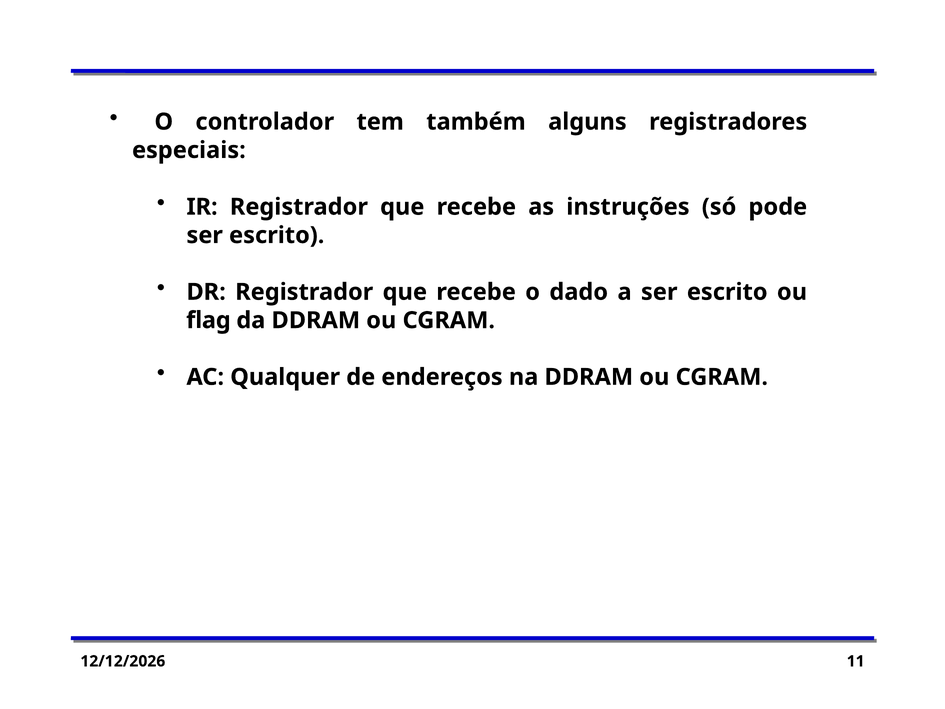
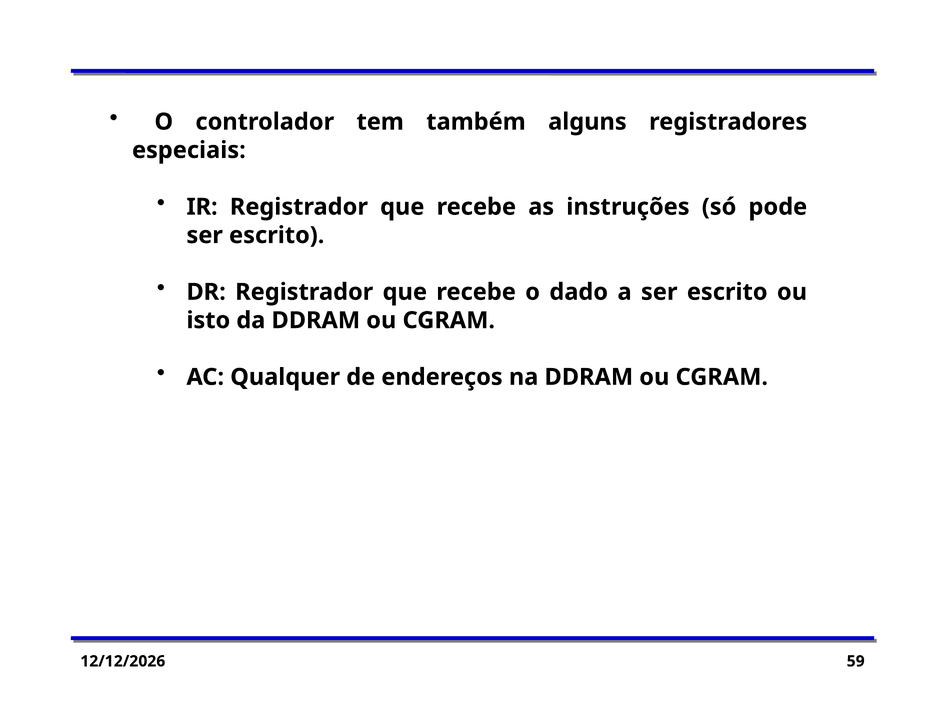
flag: flag -> isto
11: 11 -> 59
